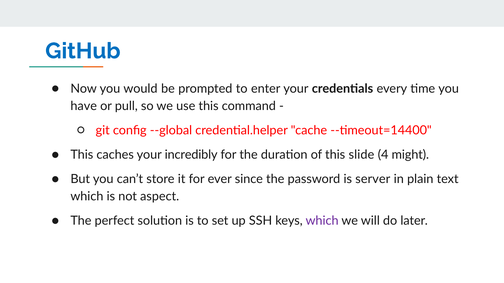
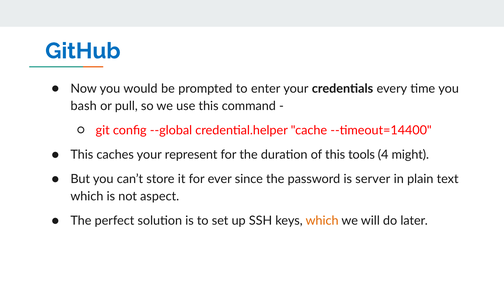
have: have -> bash
incredibly: incredibly -> represent
slide: slide -> tools
which at (322, 221) colour: purple -> orange
